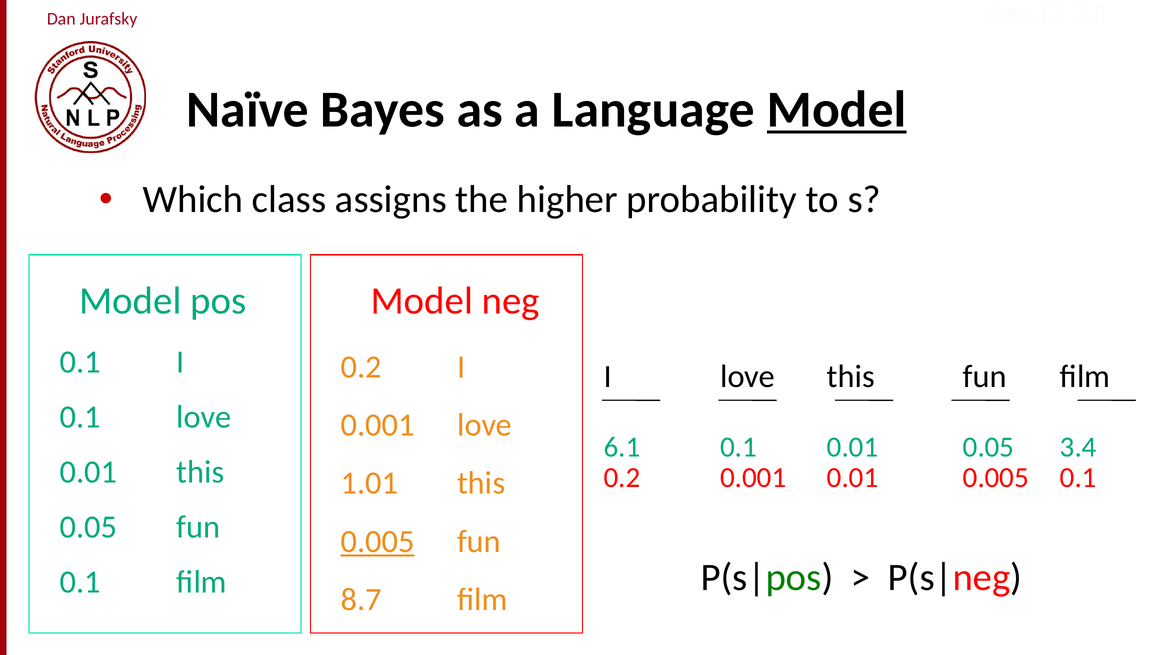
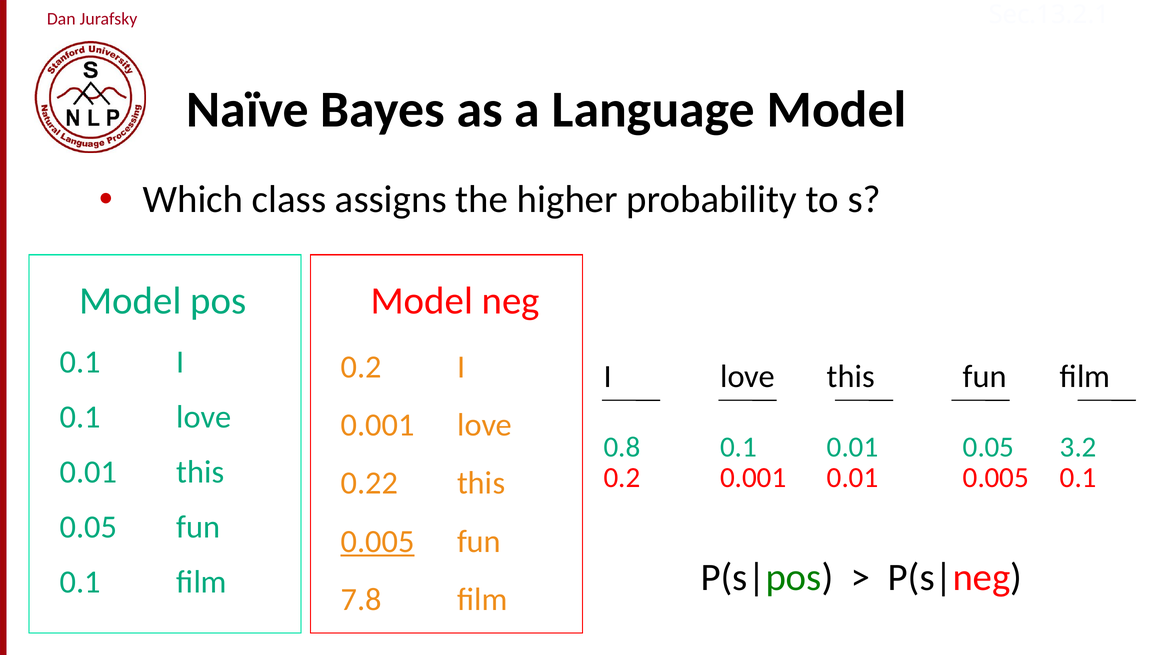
Model at (837, 110) underline: present -> none
6.1: 6.1 -> 0.8
3.4: 3.4 -> 3.2
1.01: 1.01 -> 0.22
8.7: 8.7 -> 7.8
